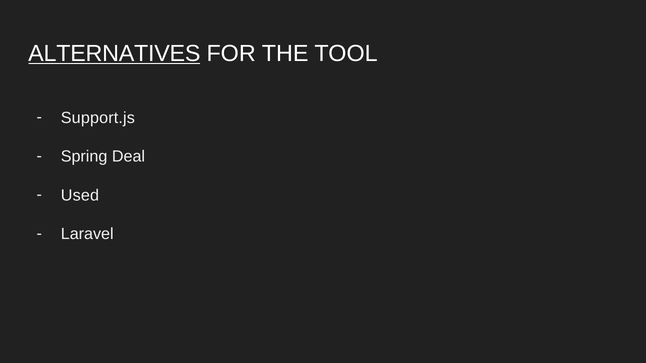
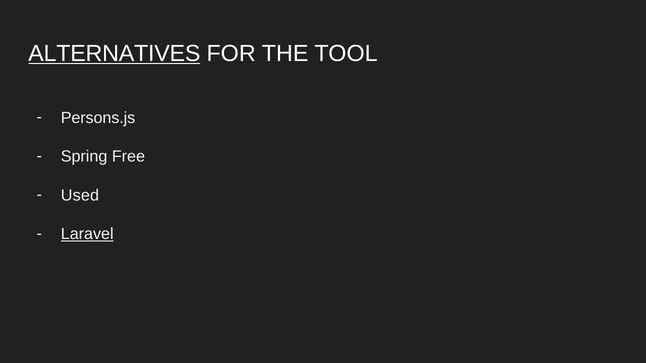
Support.js: Support.js -> Persons.js
Deal: Deal -> Free
Laravel underline: none -> present
